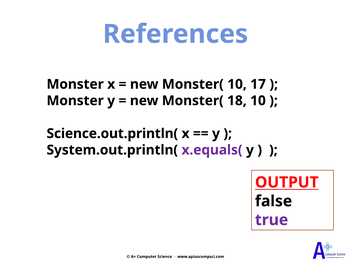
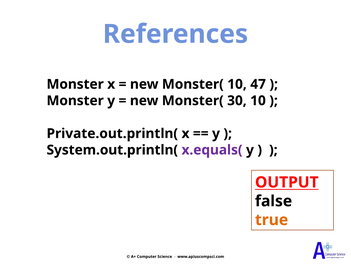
17: 17 -> 47
18: 18 -> 30
Science.out.println(: Science.out.println( -> Private.out.println(
true colour: purple -> orange
